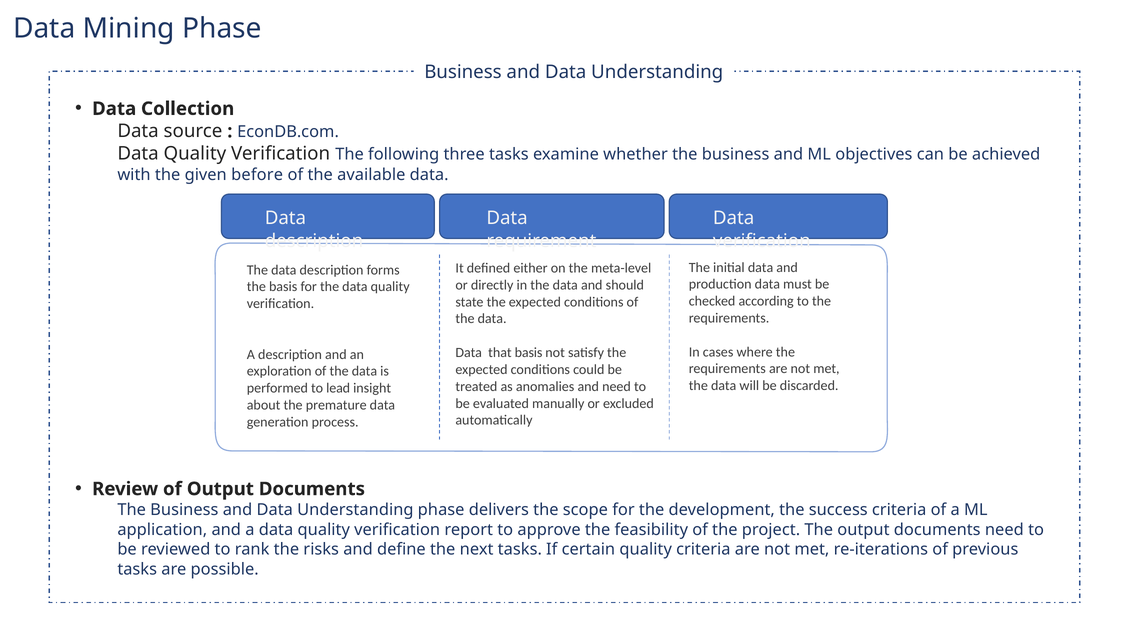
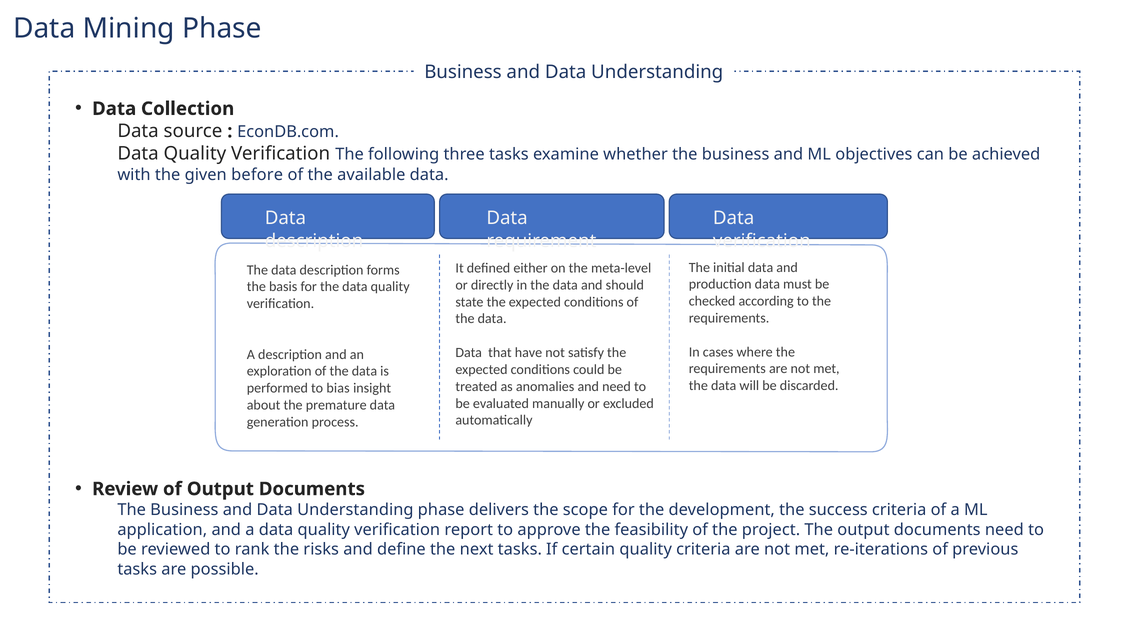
that basis: basis -> have
lead: lead -> bias
